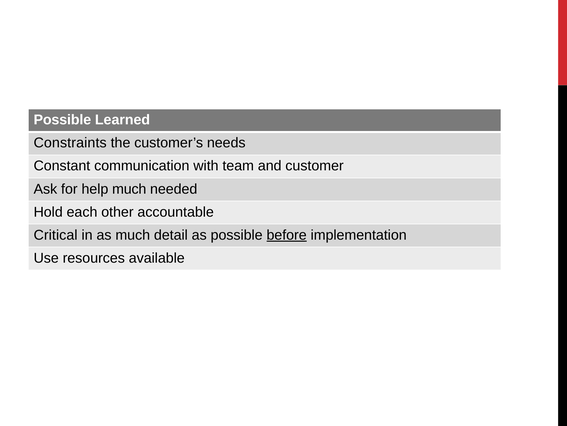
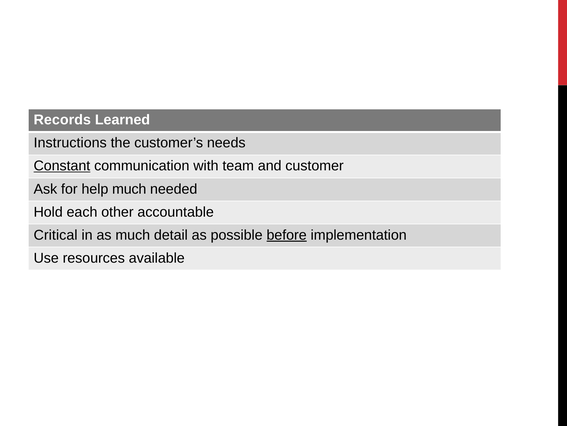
Possible at (62, 120): Possible -> Records
Constraints: Constraints -> Instructions
Constant underline: none -> present
